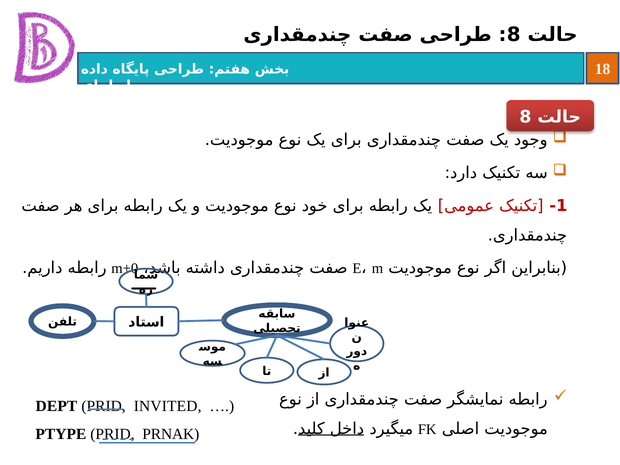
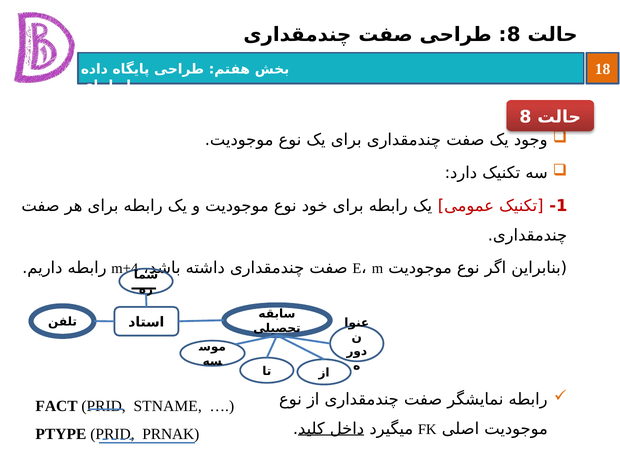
m+0: m+0 -> m+4
DEPT: DEPT -> FACT
INVITED: INVITED -> STNAME
